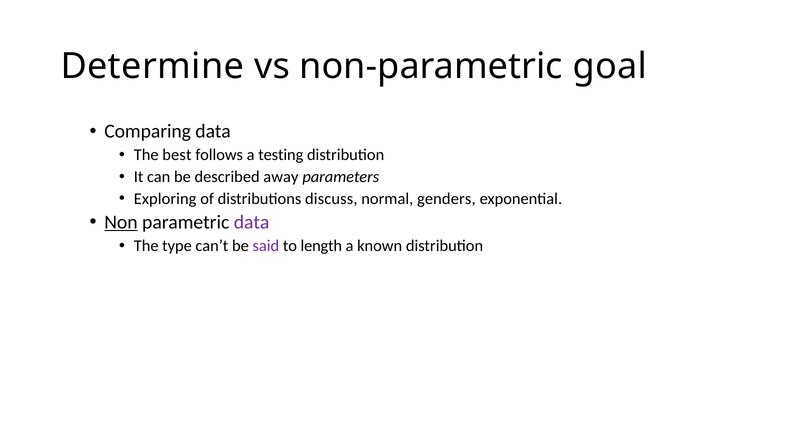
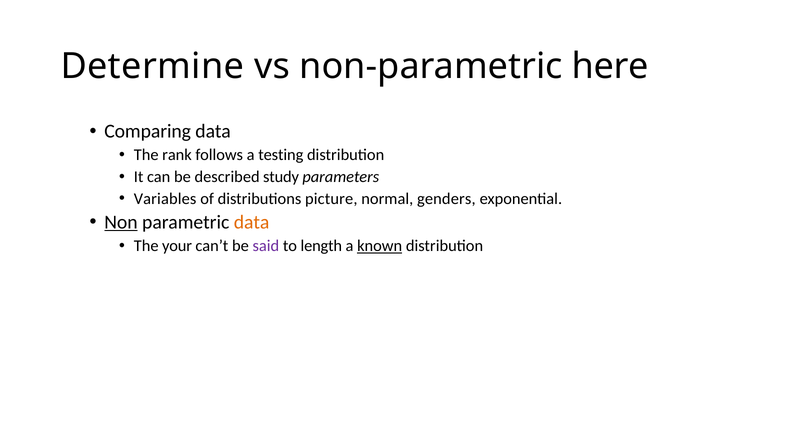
goal: goal -> here
best: best -> rank
away: away -> study
Exploring: Exploring -> Variables
discuss: discuss -> picture
data at (252, 222) colour: purple -> orange
type: type -> your
known underline: none -> present
